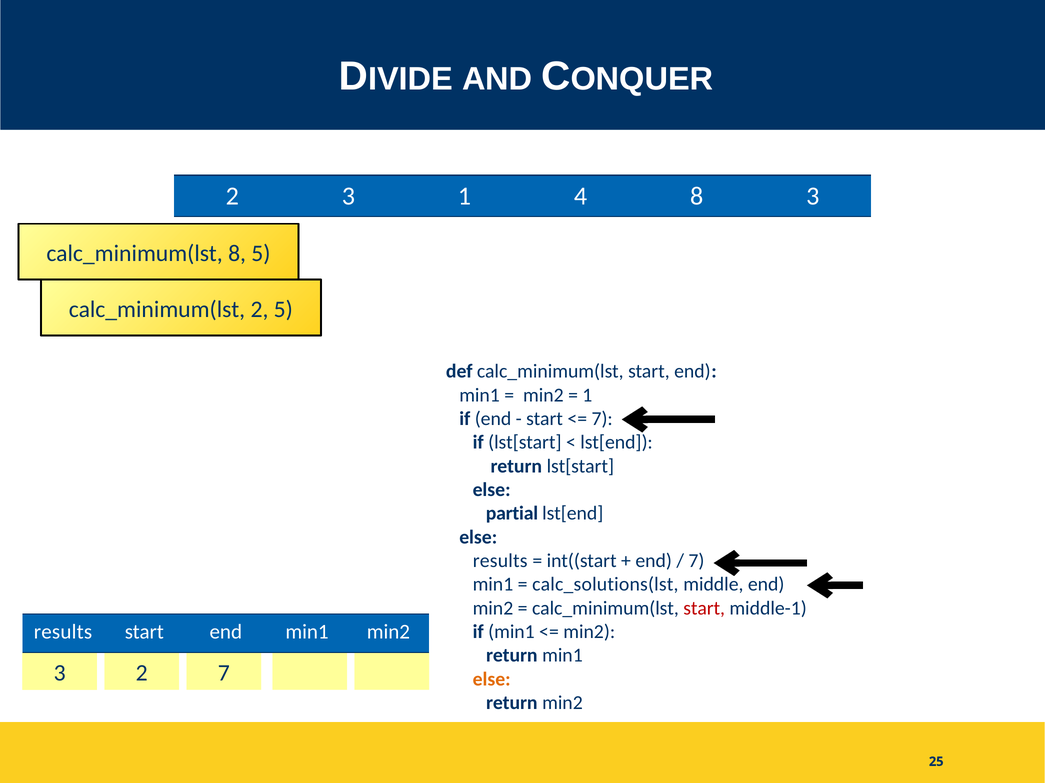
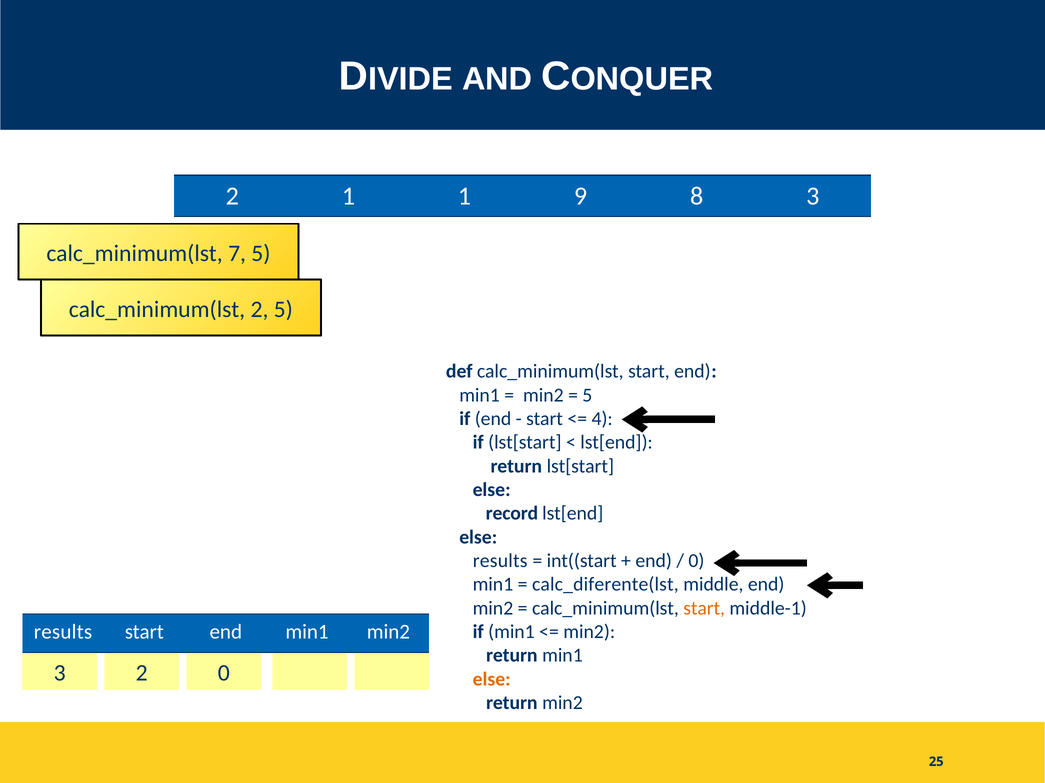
3 at (348, 196): 3 -> 1
4: 4 -> 9
calc_minimum(lst 8: 8 -> 7
1 at (587, 395): 1 -> 5
7 at (602, 419): 7 -> 4
partial: partial -> record
7 at (696, 561): 7 -> 0
calc_solutions(lst: calc_solutions(lst -> calc_diferente(lst
start at (704, 609) colour: red -> orange
2 7: 7 -> 0
